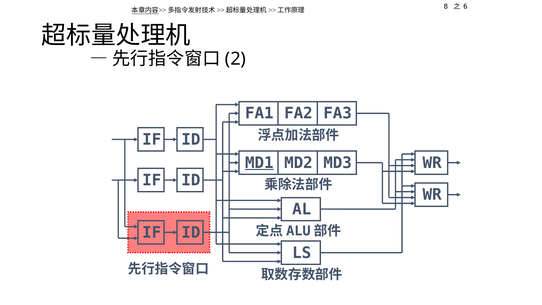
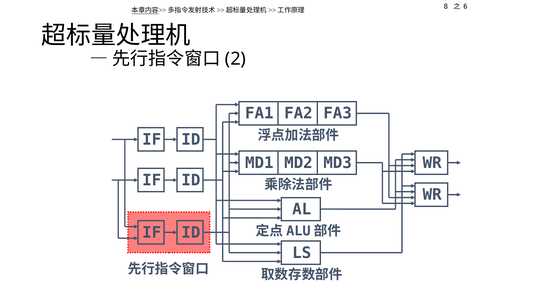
MD1 underline: present -> none
